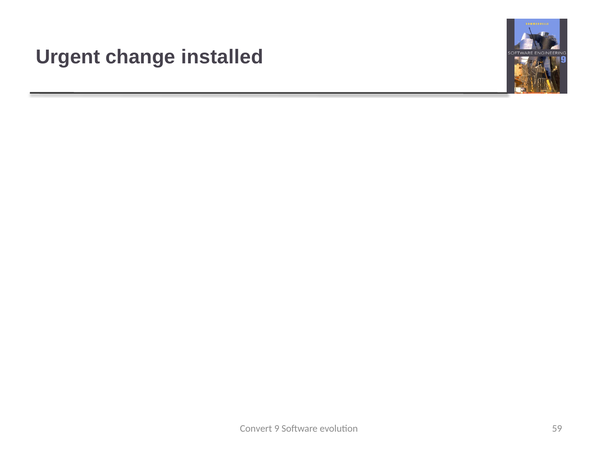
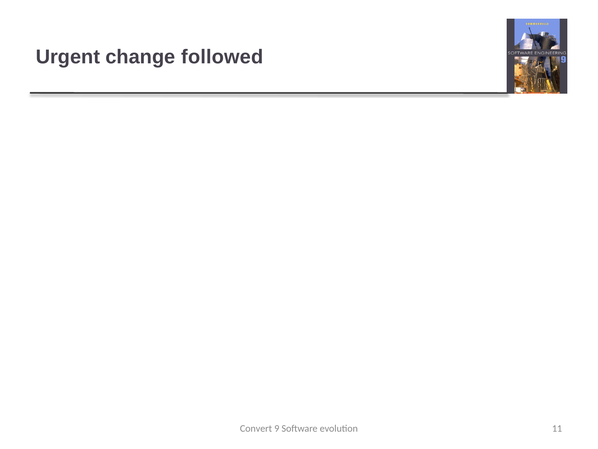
installed: installed -> followed
59: 59 -> 11
